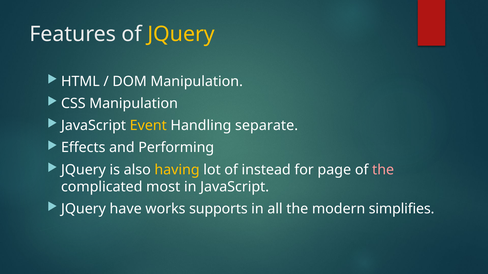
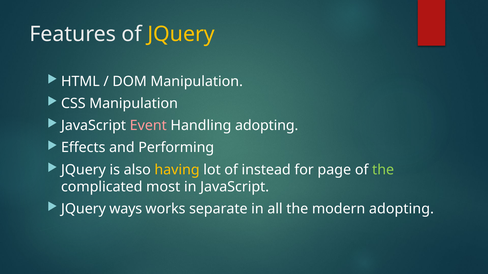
Event colour: yellow -> pink
Handling separate: separate -> adopting
the at (383, 170) colour: pink -> light green
have: have -> ways
supports: supports -> separate
modern simplifies: simplifies -> adopting
